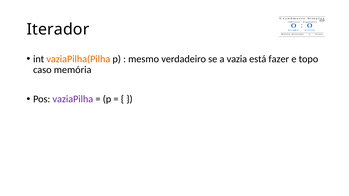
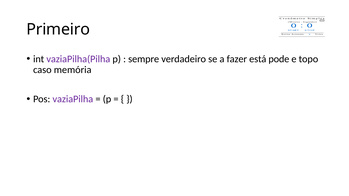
Iterador: Iterador -> Primeiro
vaziaPilha(Pilha colour: orange -> purple
mesmo: mesmo -> sempre
vazia: vazia -> fazer
fazer: fazer -> pode
